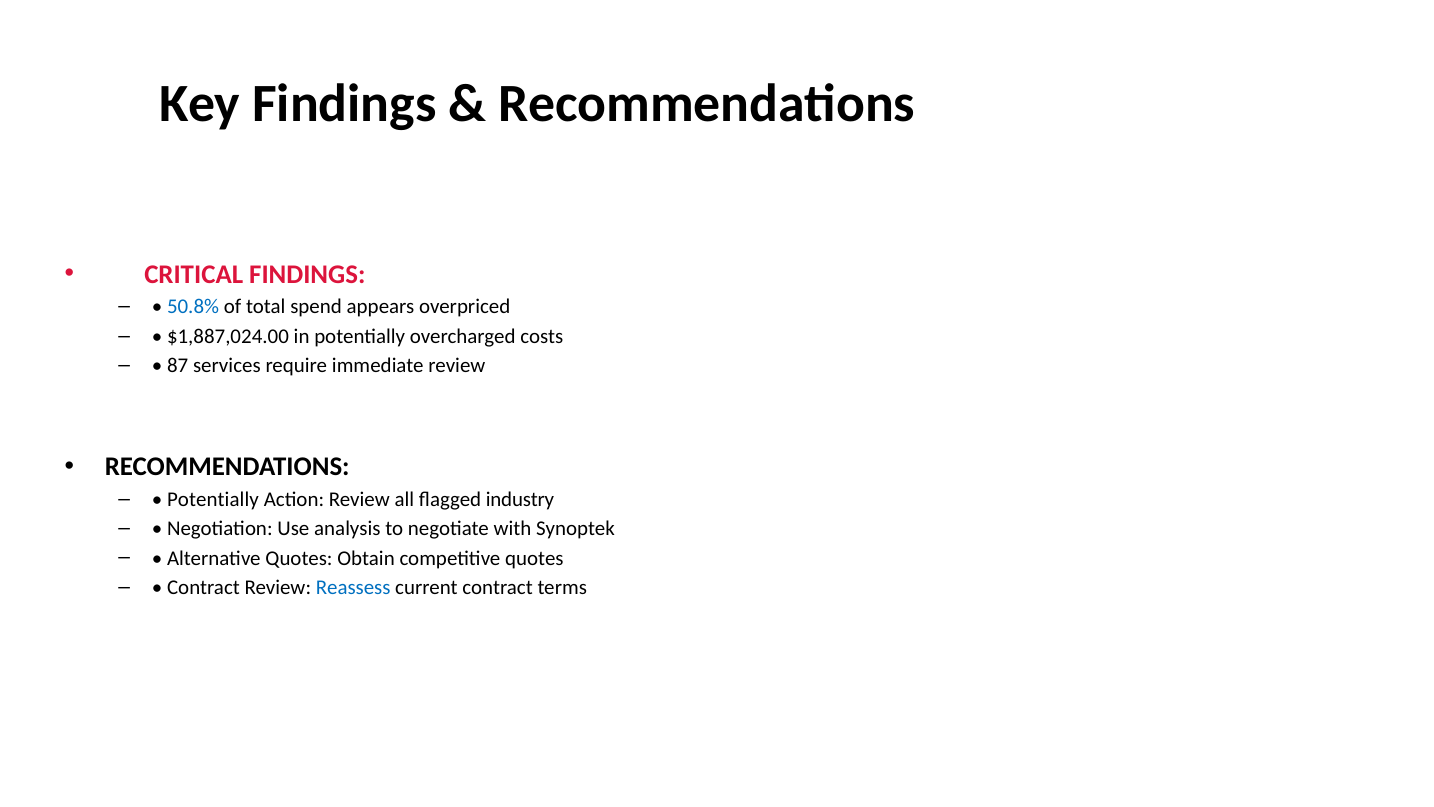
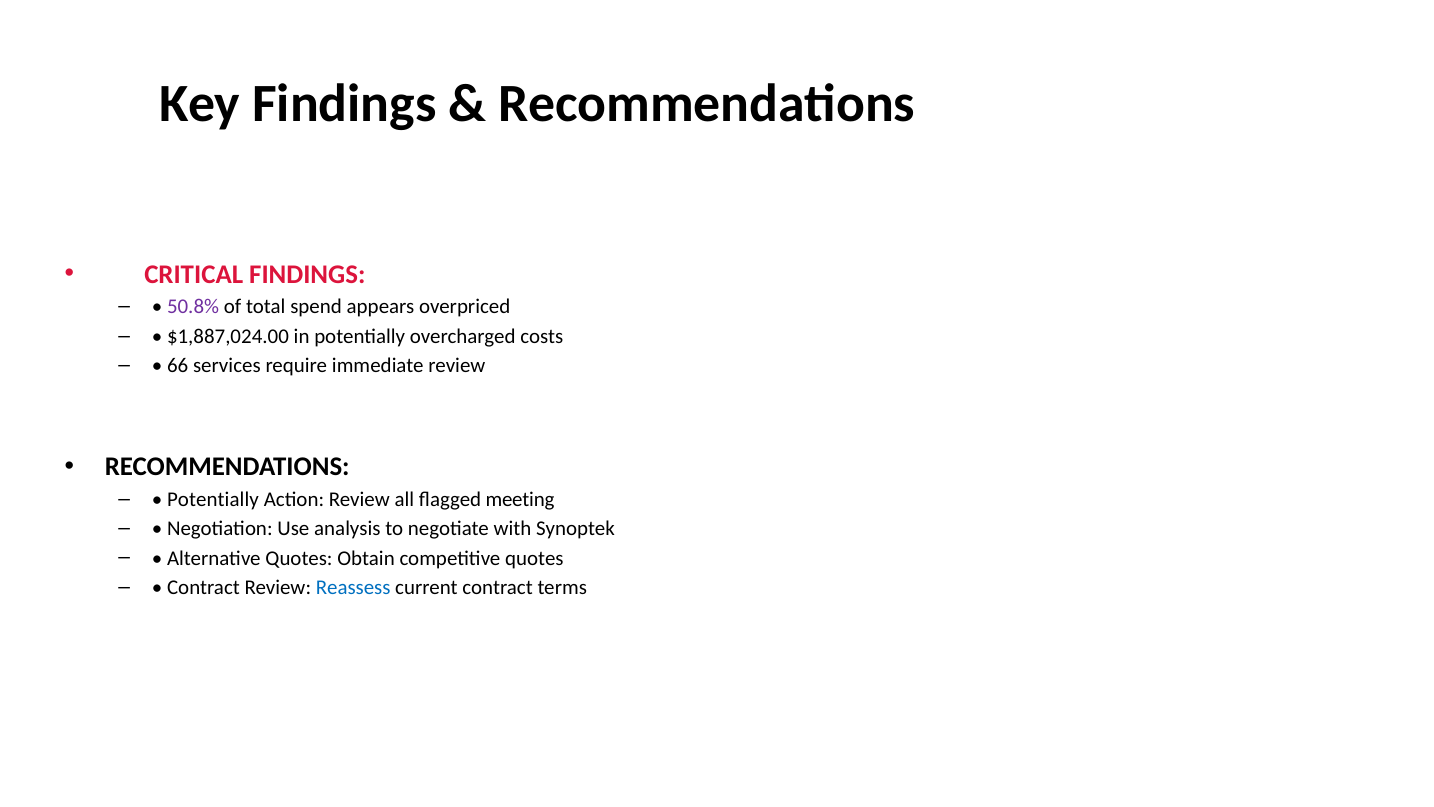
50.8% colour: blue -> purple
87: 87 -> 66
industry: industry -> meeting
